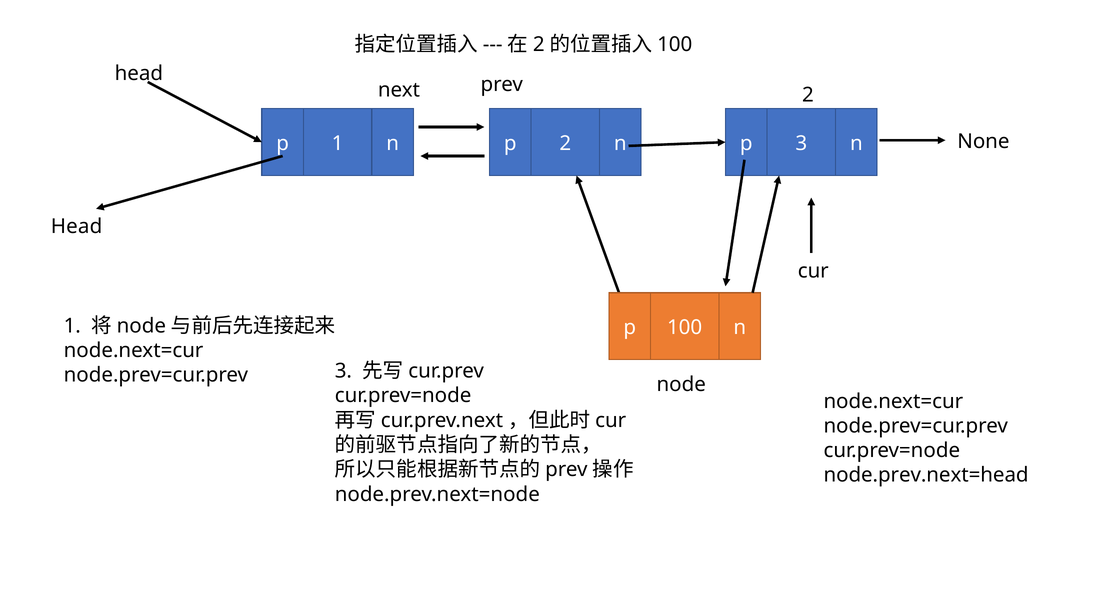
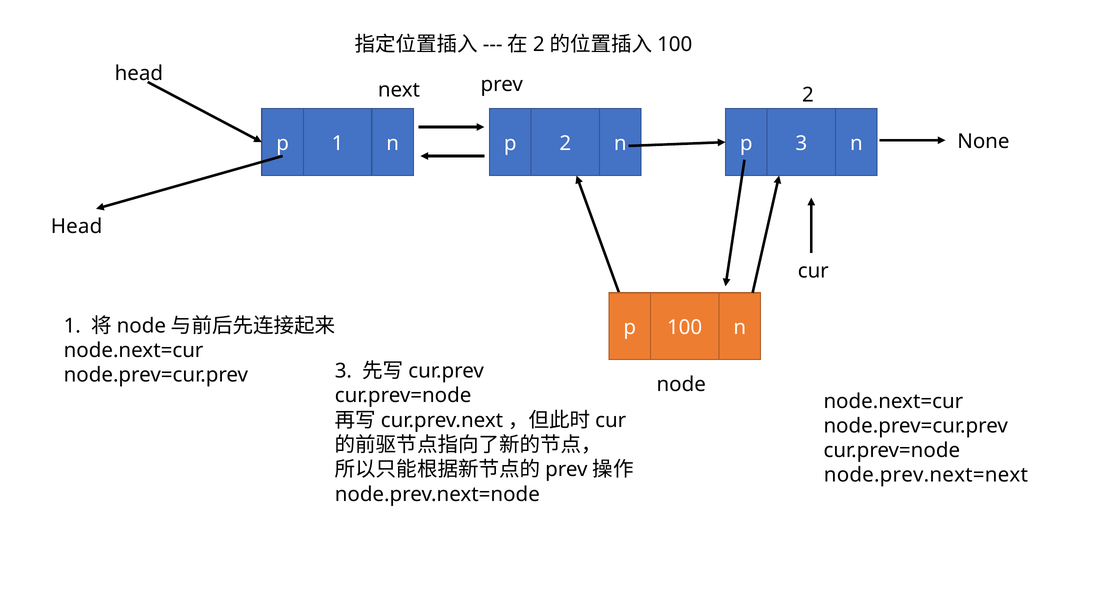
node.prev.next=head: node.prev.next=head -> node.prev.next=next
